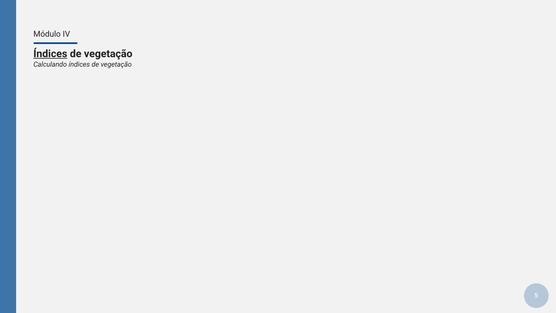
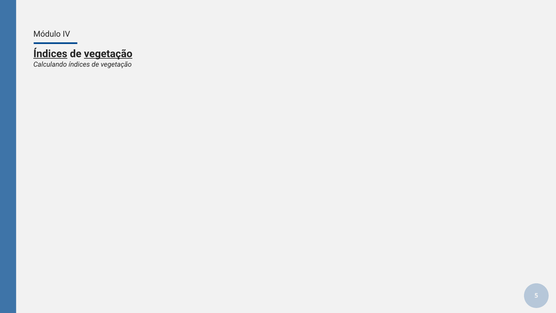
vegetação at (108, 54) underline: none -> present
